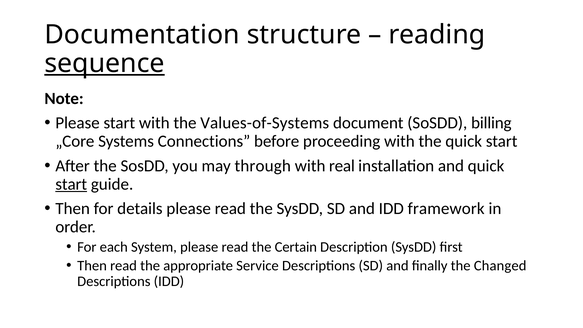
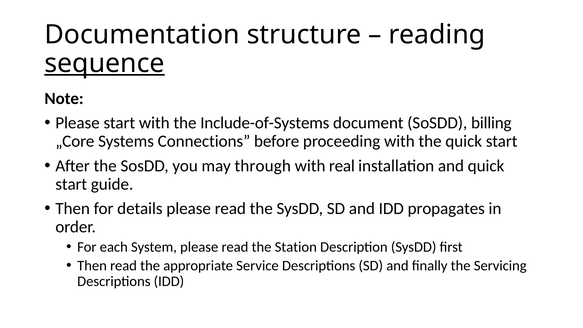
Values-of-Systems: Values-of-Systems -> Include-of-Systems
start at (71, 184) underline: present -> none
framework: framework -> propagates
Certain: Certain -> Station
Changed: Changed -> Servicing
